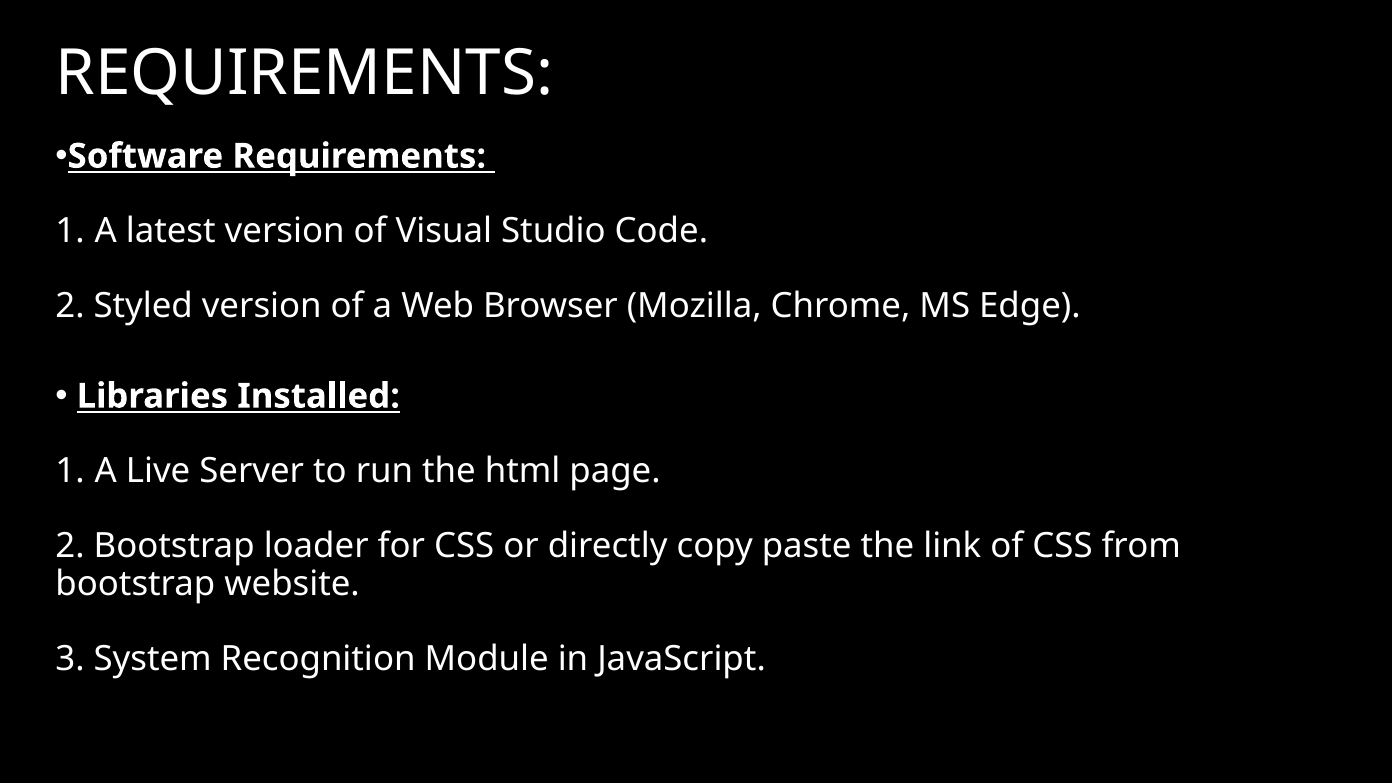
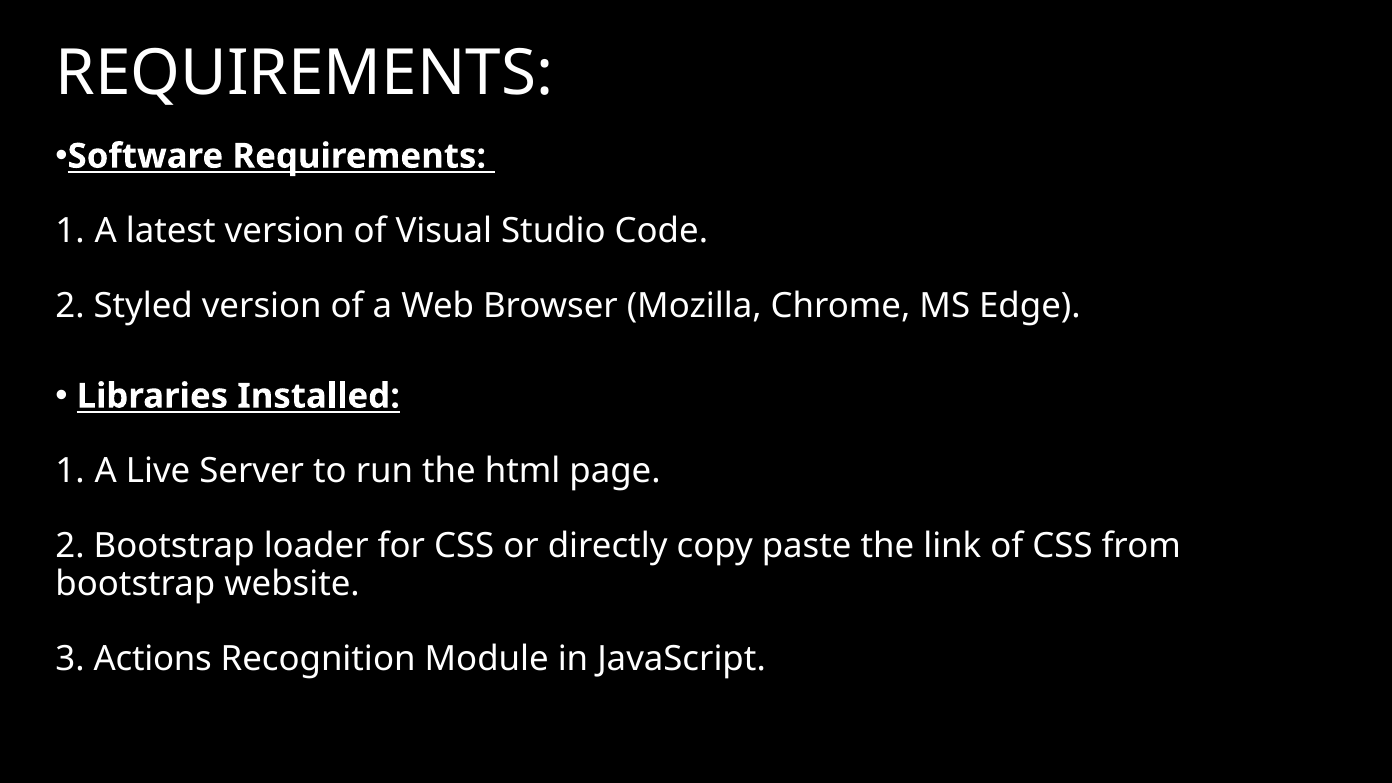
System: System -> Actions
